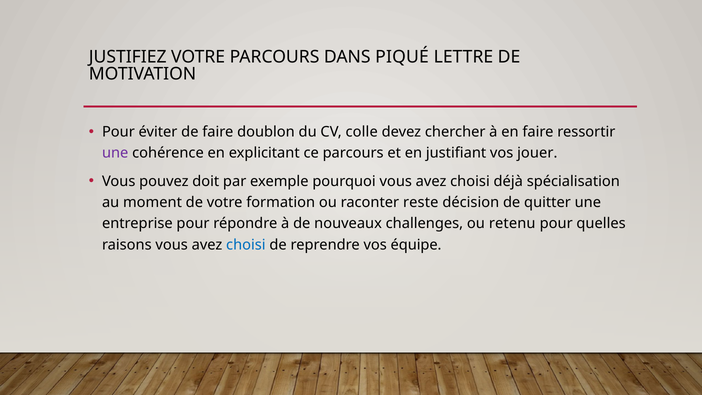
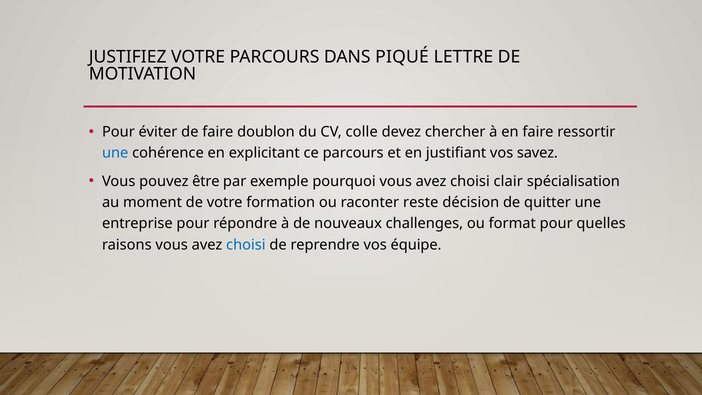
une at (115, 153) colour: purple -> blue
jouer: jouer -> savez
doit: doit -> être
déjà: déjà -> clair
retenu: retenu -> format
